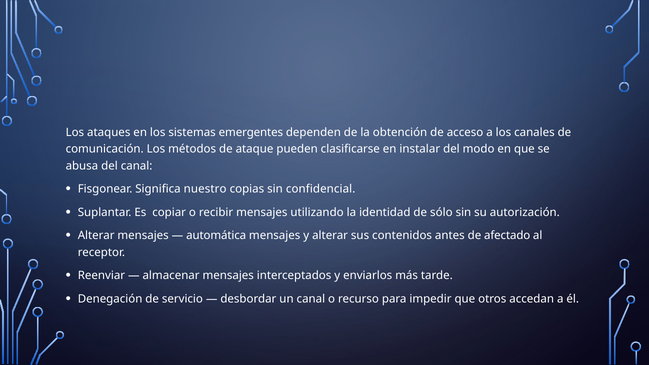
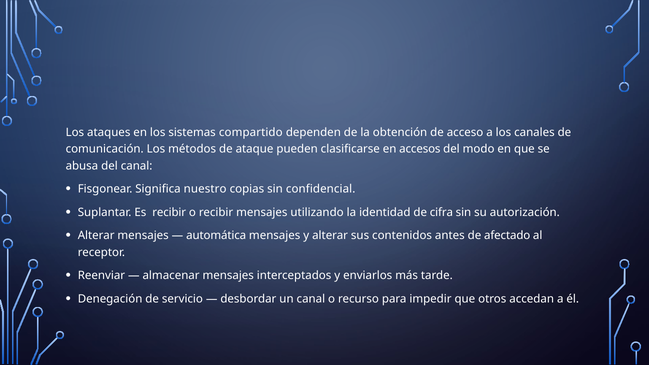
emergentes: emergentes -> compartido
instalar: instalar -> accesos
Es copiar: copiar -> recibir
sólo: sólo -> cifra
